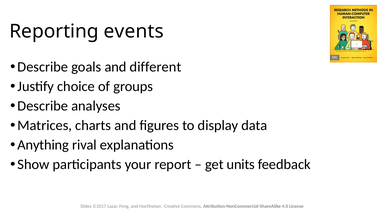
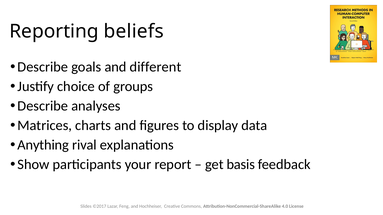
events: events -> beliefs
units: units -> basis
